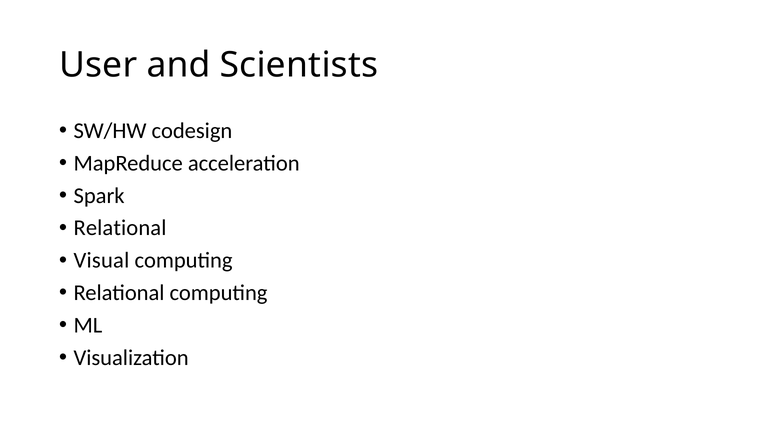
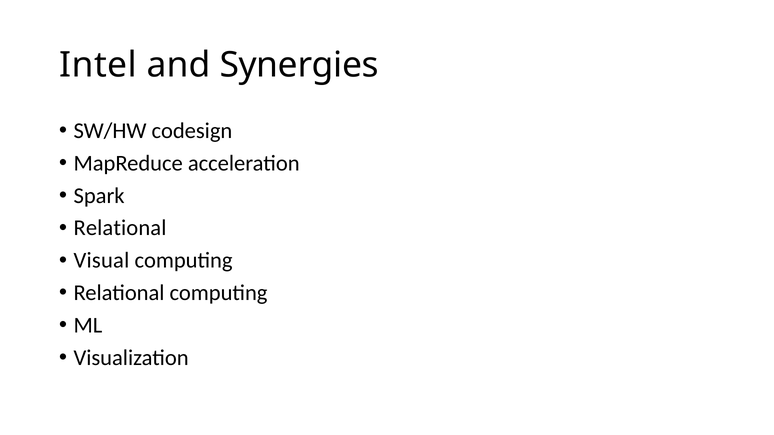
User: User -> Intel
Scientists: Scientists -> Synergies
